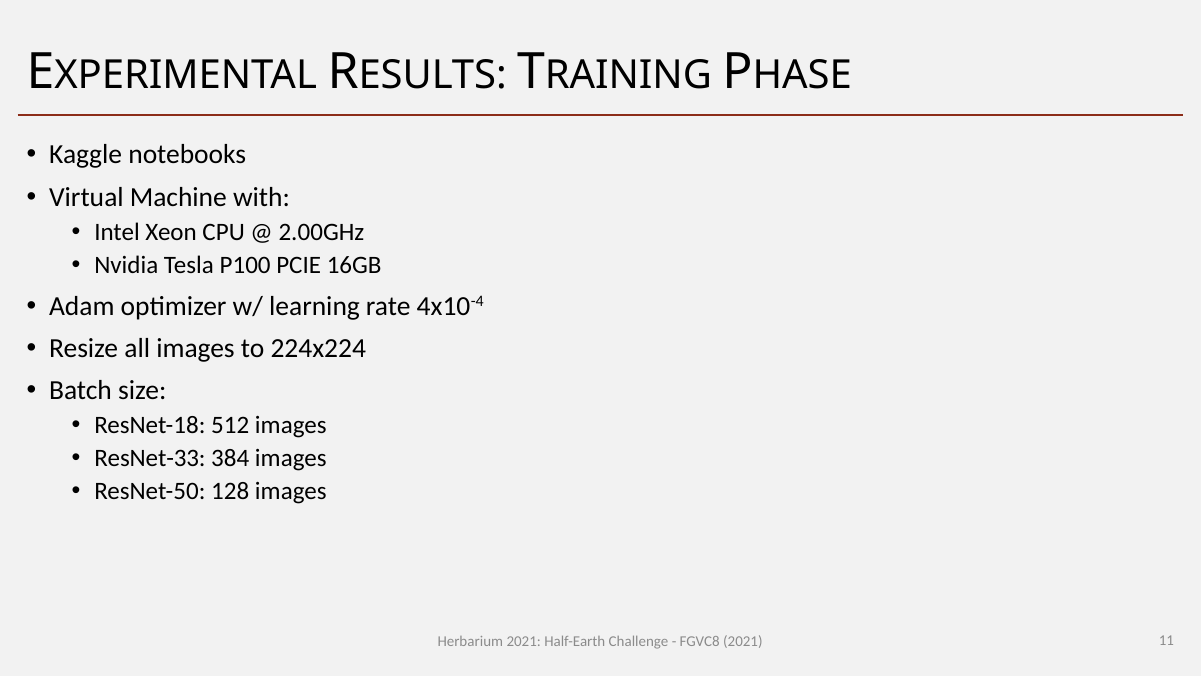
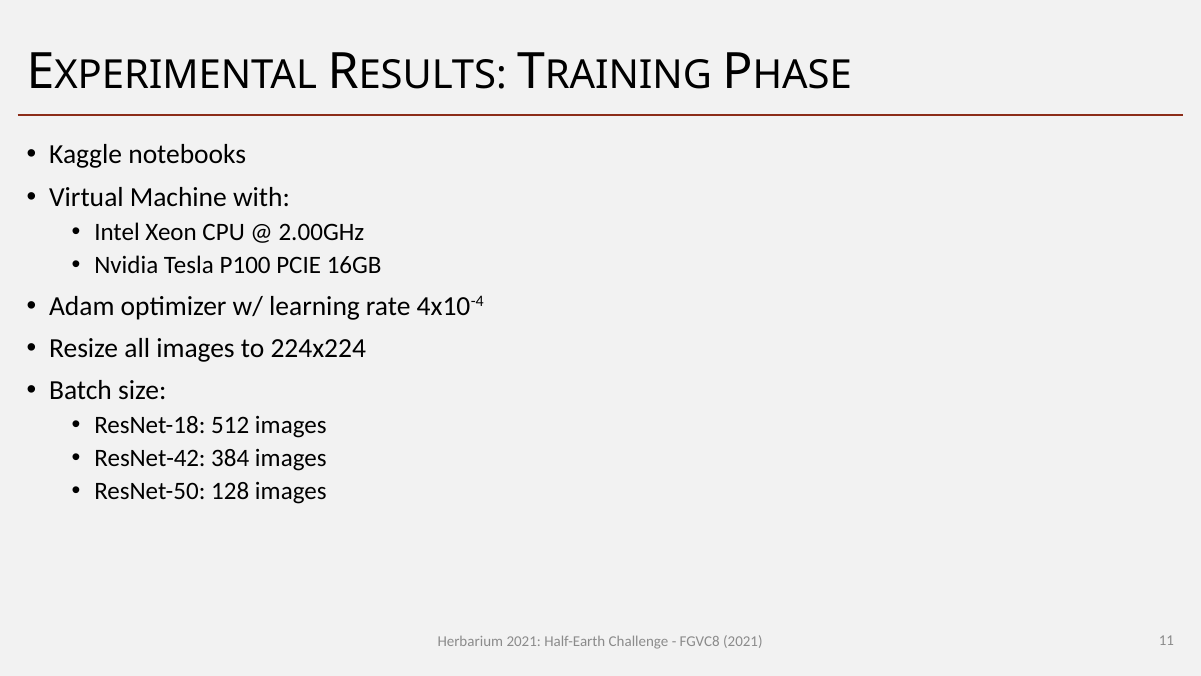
ResNet-33: ResNet-33 -> ResNet-42
